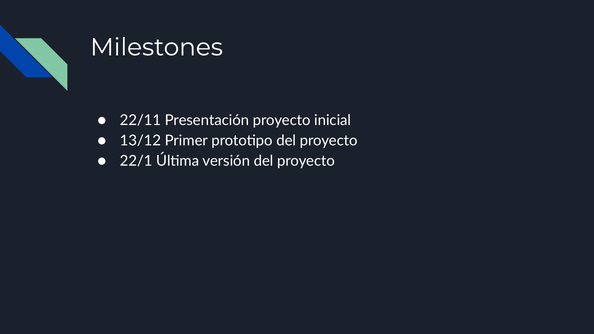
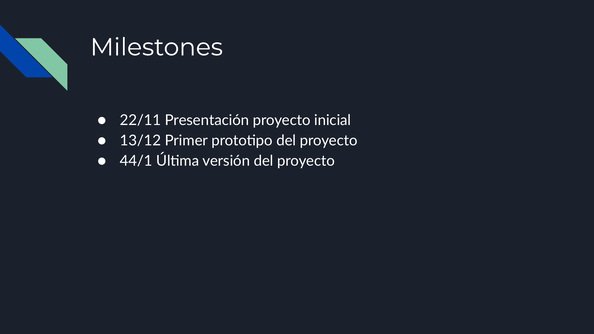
22/1: 22/1 -> 44/1
